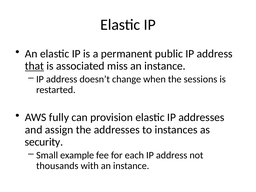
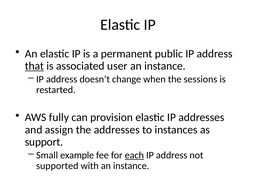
miss: miss -> user
security: security -> support
each underline: none -> present
thousands: thousands -> supported
